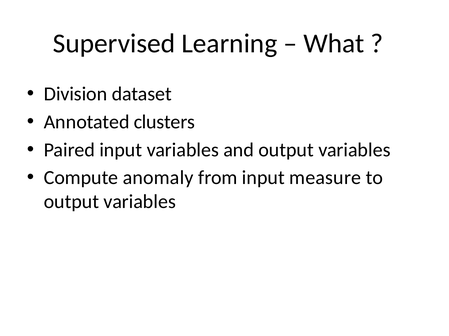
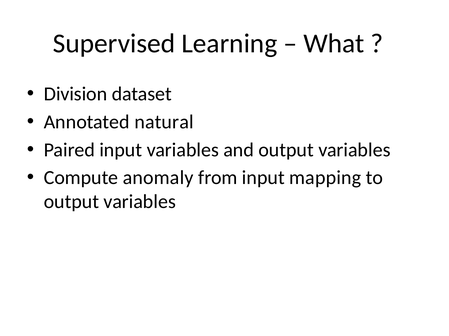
clusters: clusters -> natural
measure: measure -> mapping
